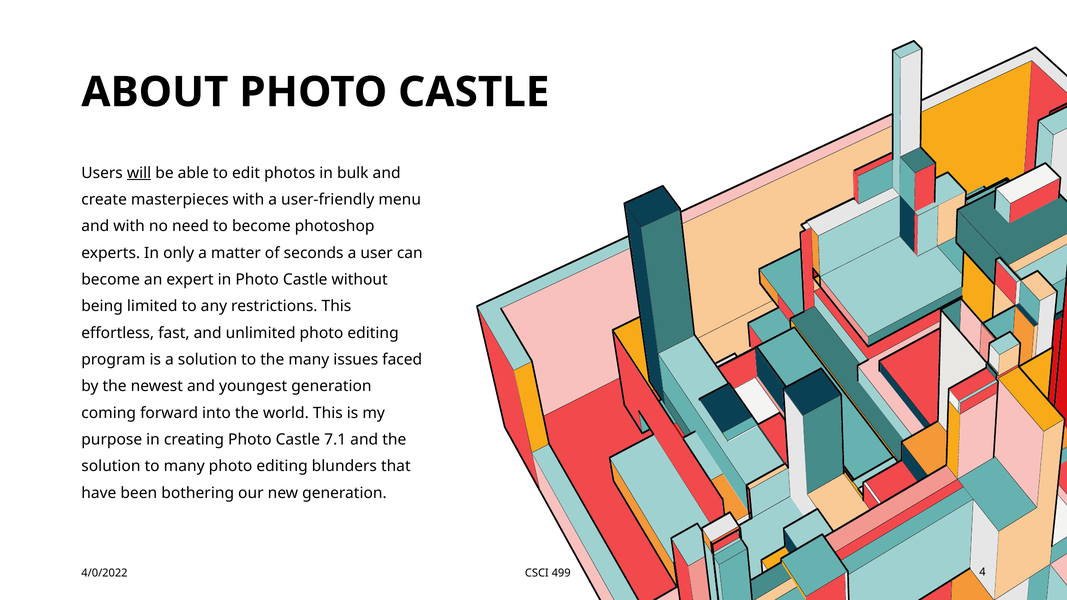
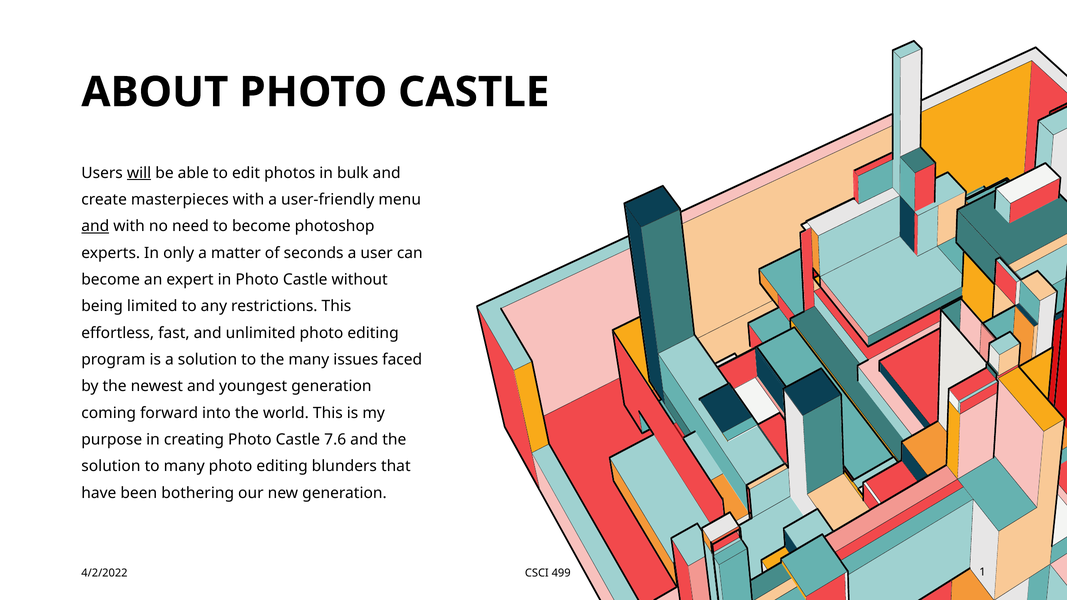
and at (95, 226) underline: none -> present
7.1: 7.1 -> 7.6
4/0/2022: 4/0/2022 -> 4/2/2022
4: 4 -> 1
